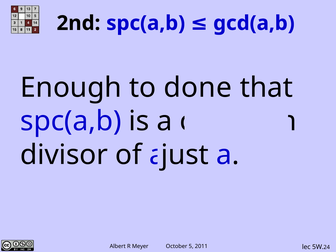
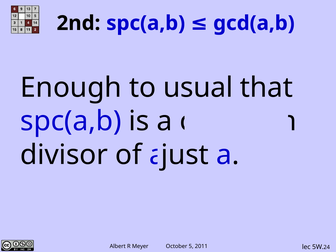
done: done -> usual
